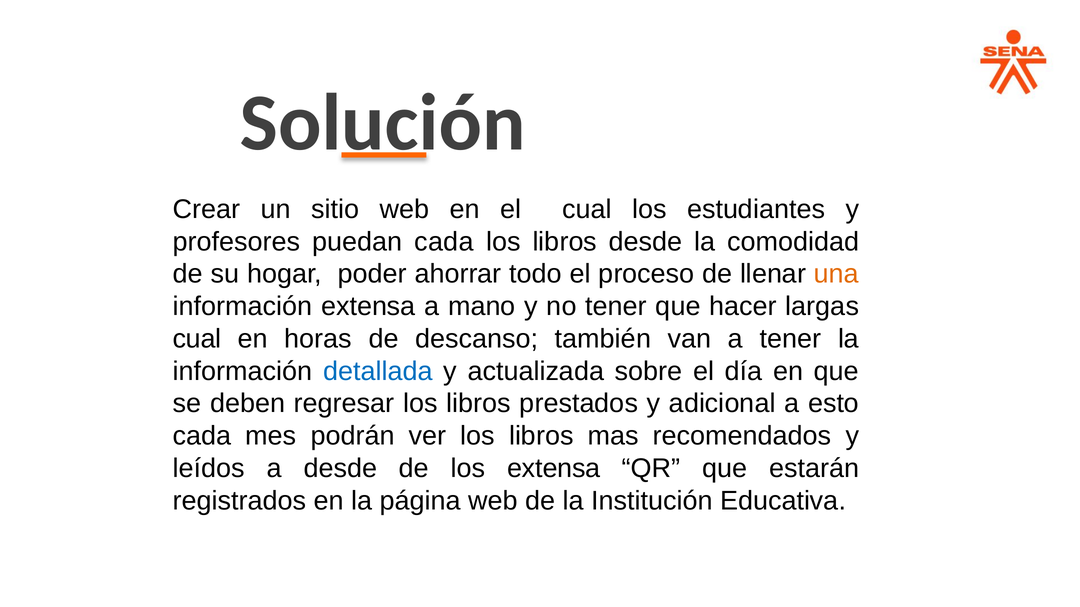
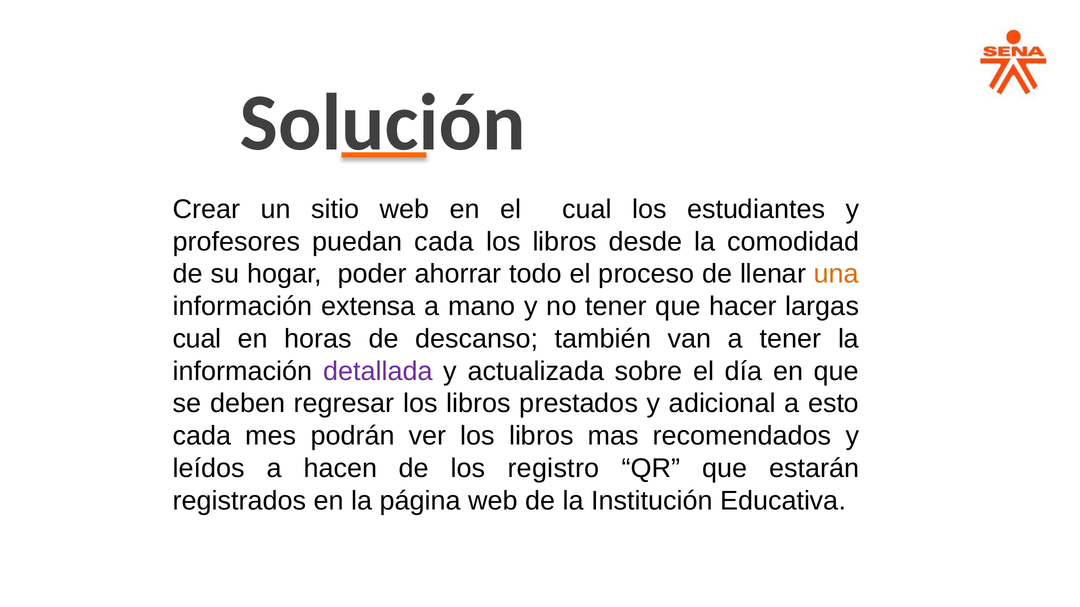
detallada colour: blue -> purple
a desde: desde -> hacen
los extensa: extensa -> registro
